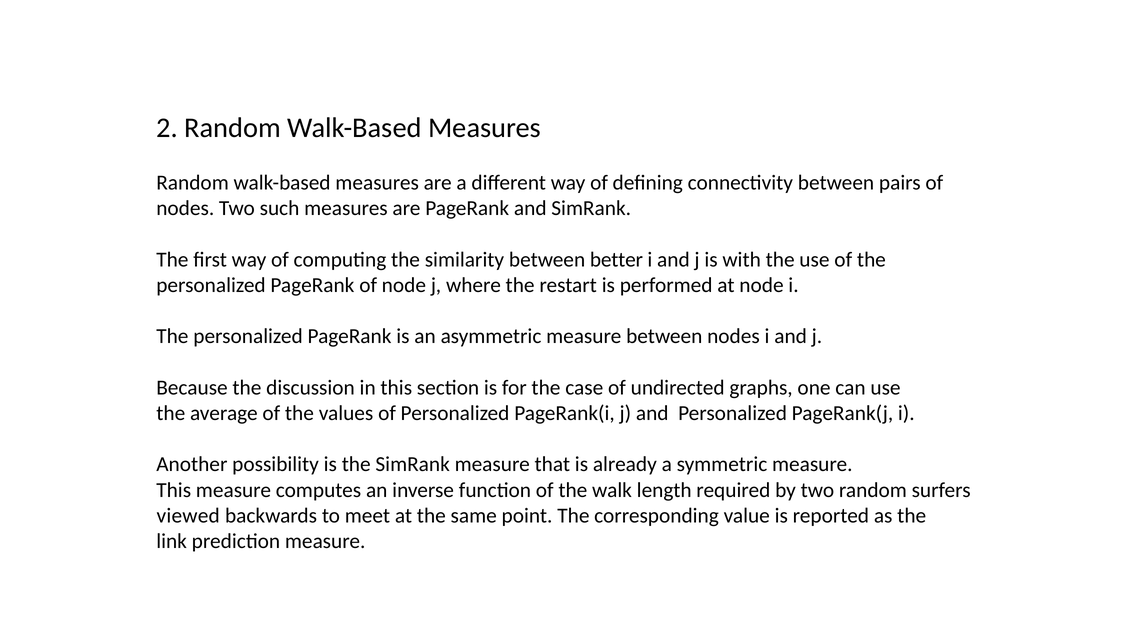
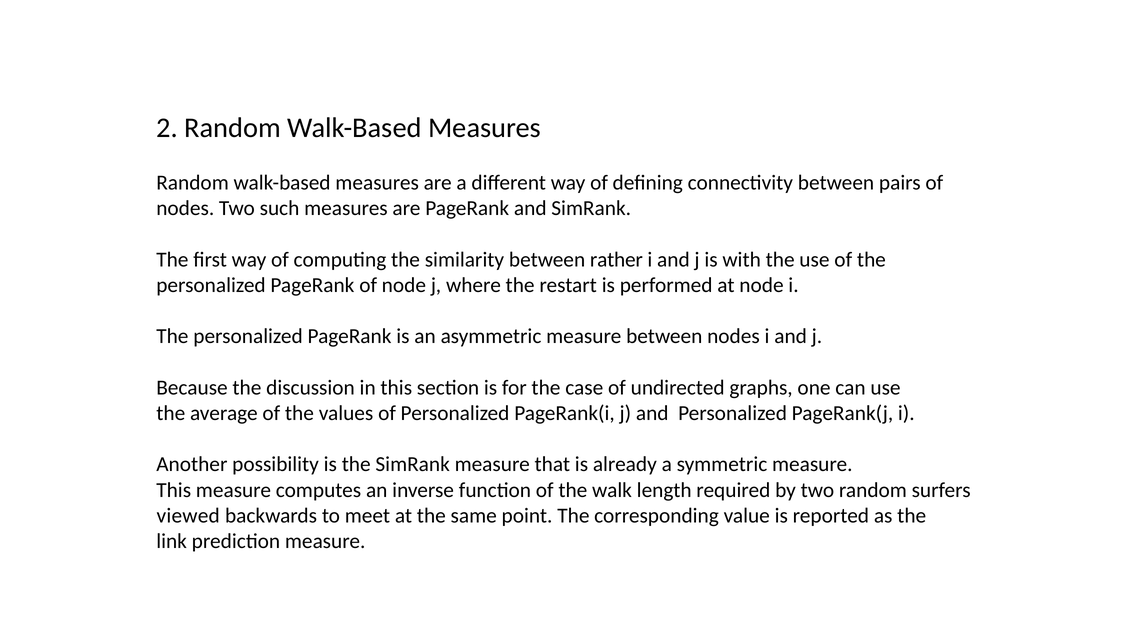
better: better -> rather
